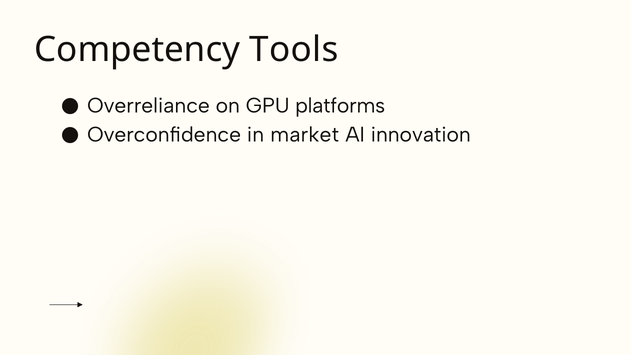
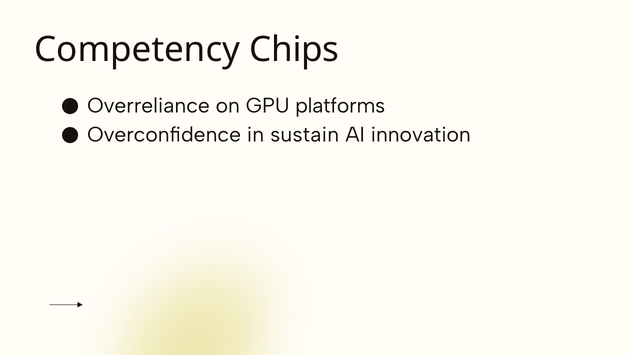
Tools: Tools -> Chips
market: market -> sustain
